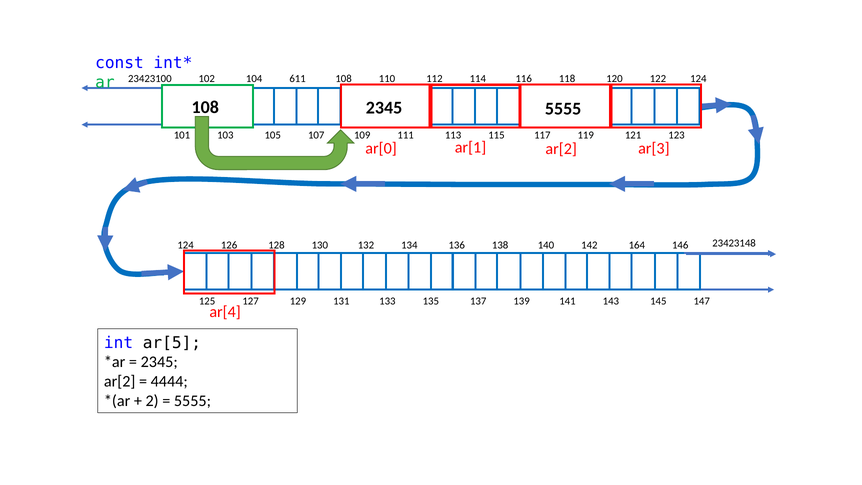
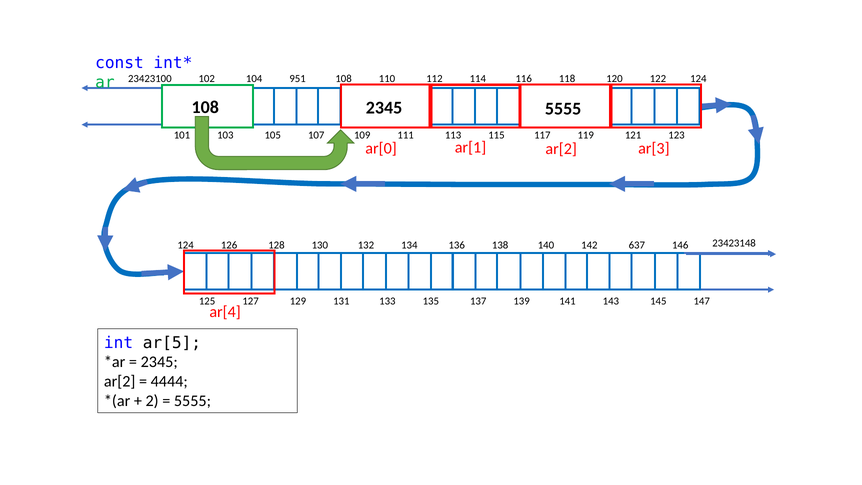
611: 611 -> 951
164: 164 -> 637
